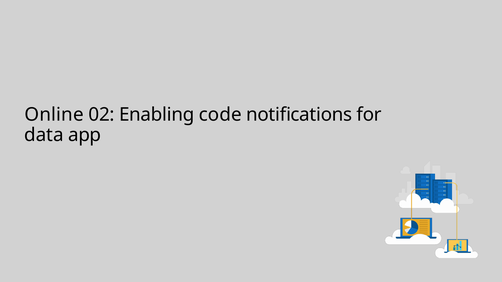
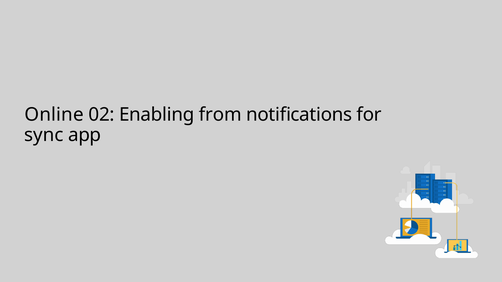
code: code -> from
data: data -> sync
